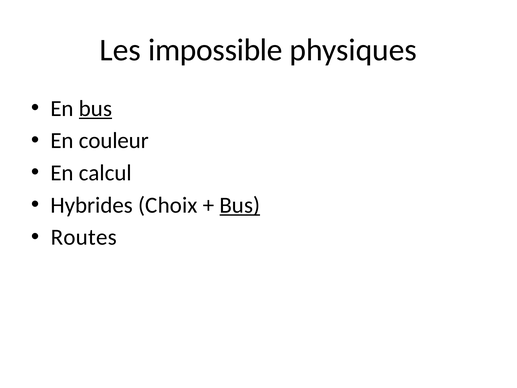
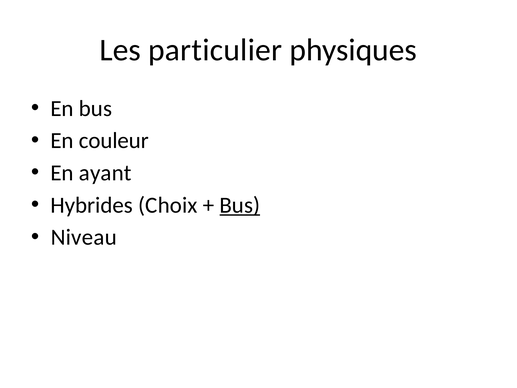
impossible: impossible -> particulier
bus at (95, 108) underline: present -> none
calcul: calcul -> ayant
Routes: Routes -> Niveau
